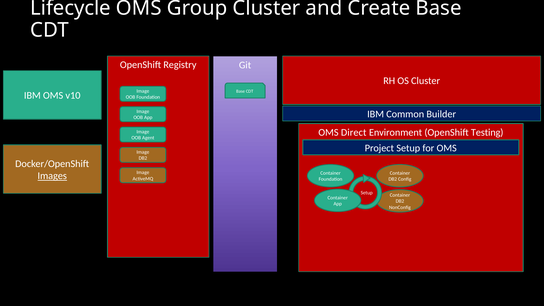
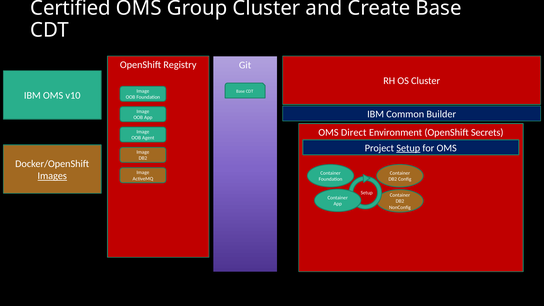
Lifecycle: Lifecycle -> Certified
Testing: Testing -> Secrets
Setup at (408, 148) underline: none -> present
